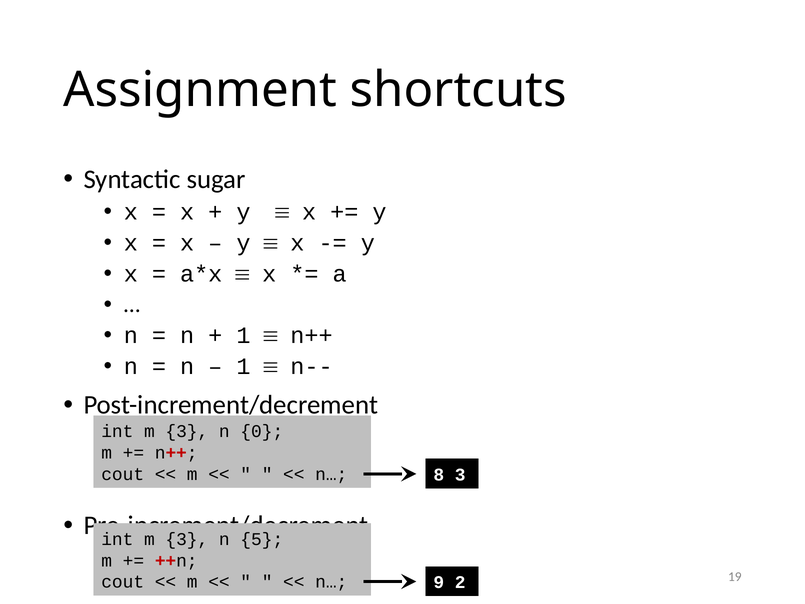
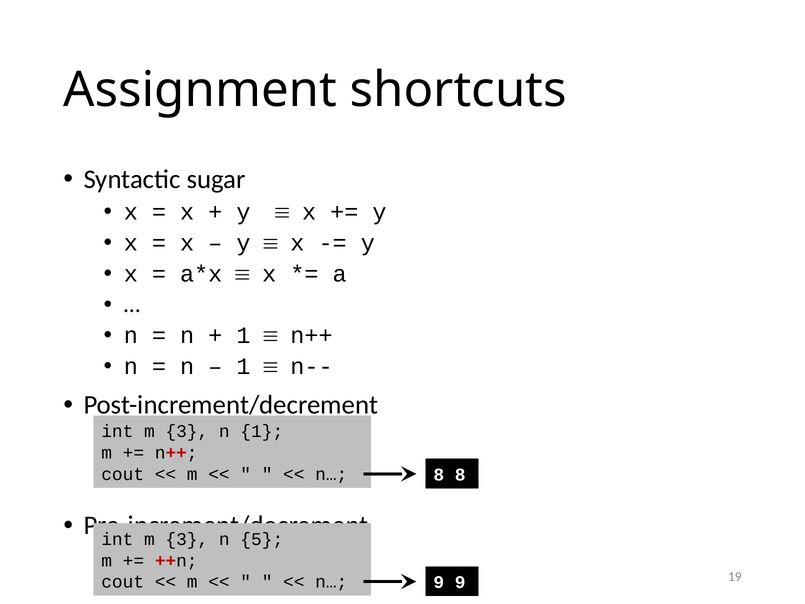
n 0: 0 -> 1
8 3: 3 -> 8
9 2: 2 -> 9
